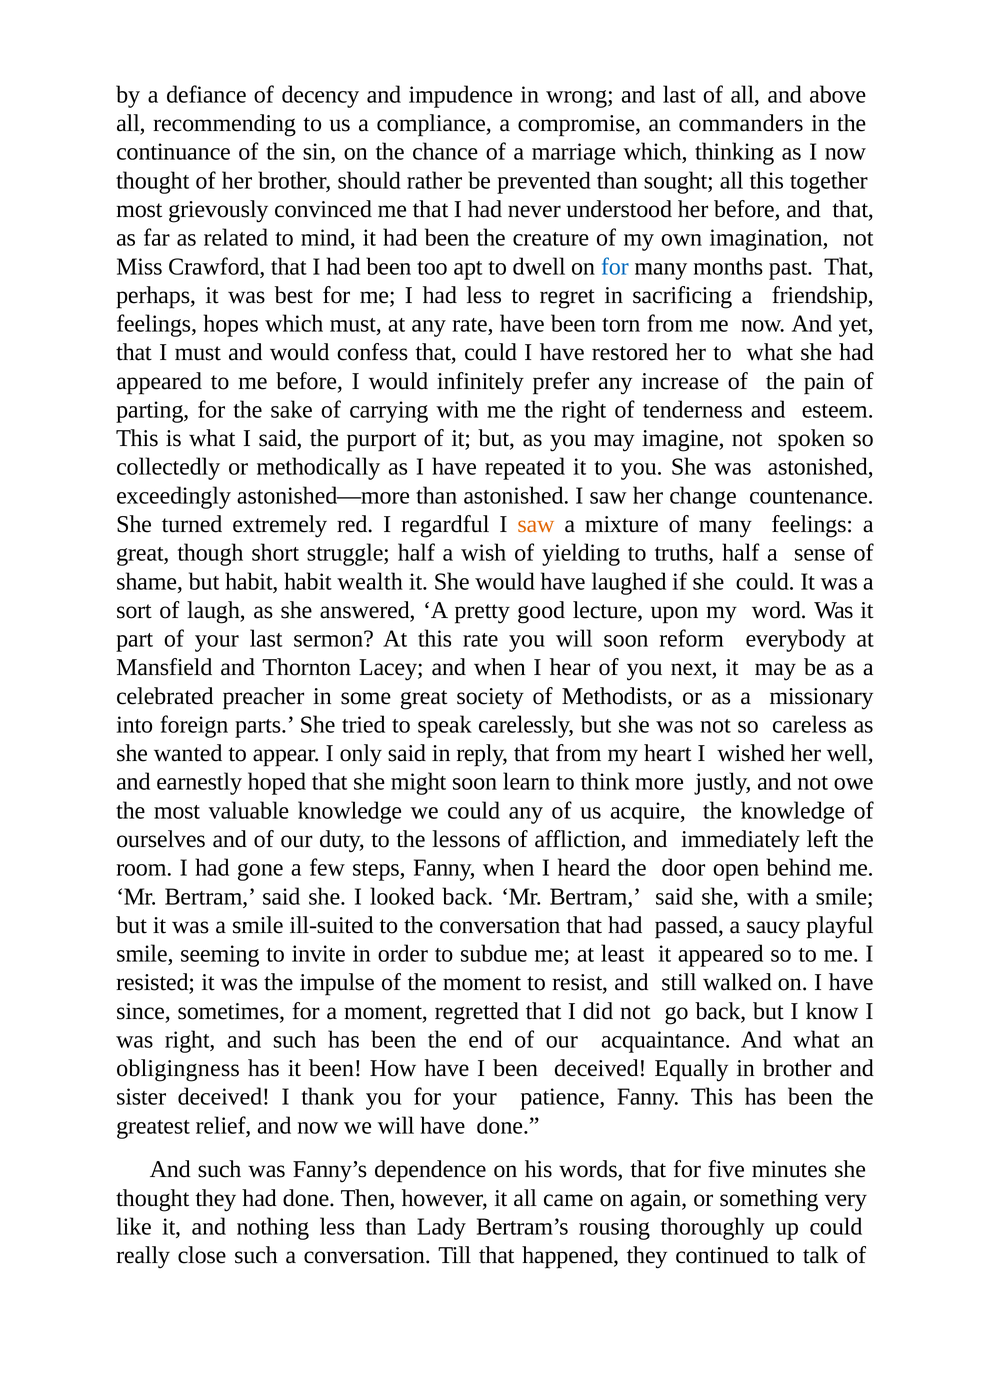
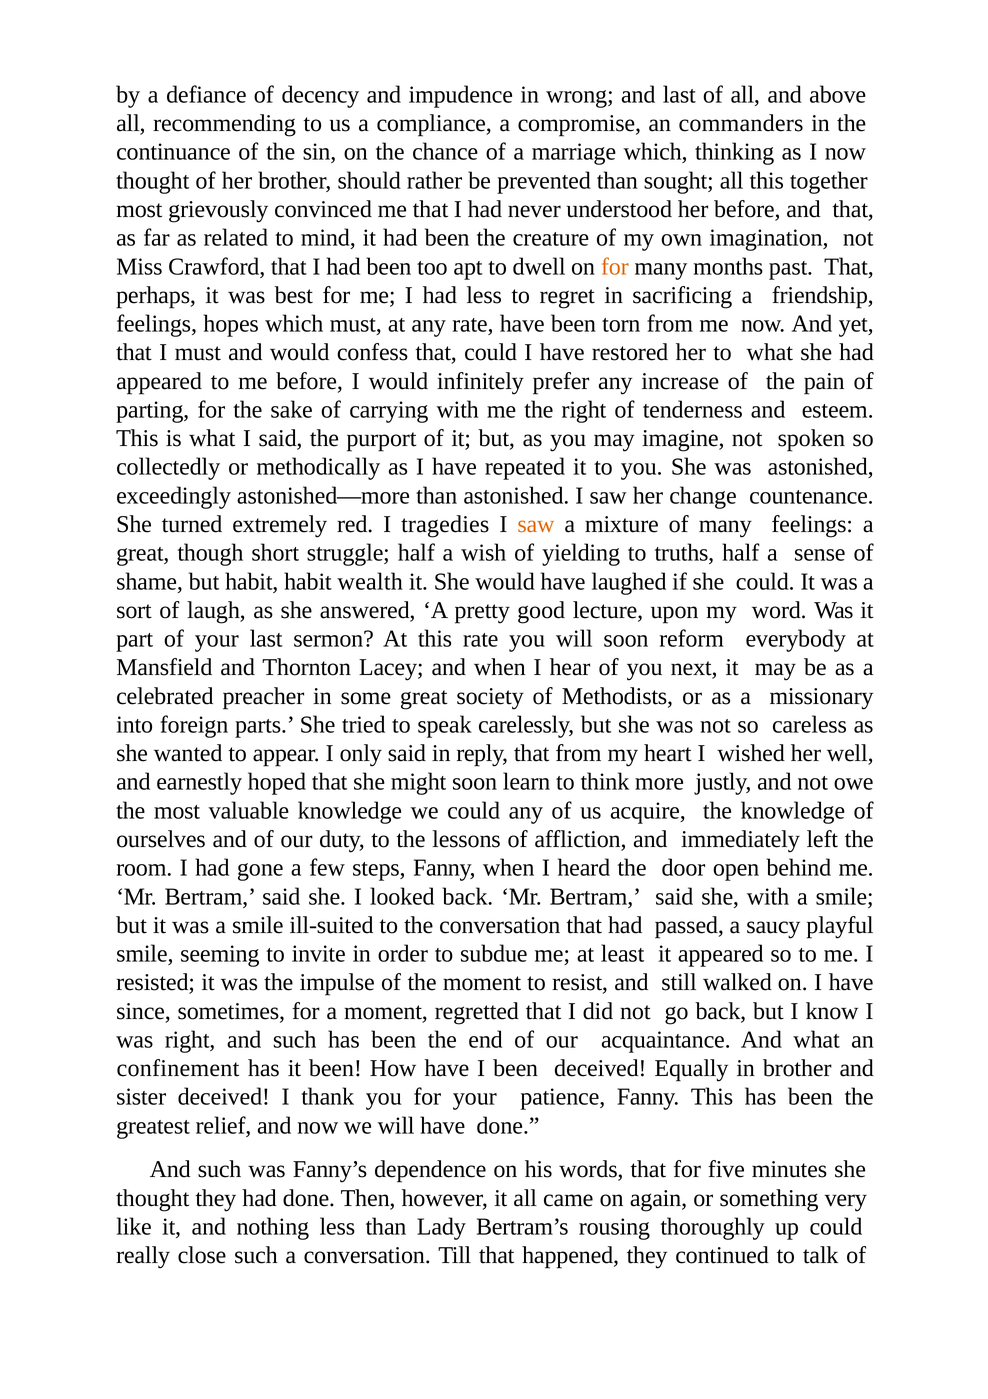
for at (615, 266) colour: blue -> orange
regardful: regardful -> tragedies
obligingness: obligingness -> confinement
